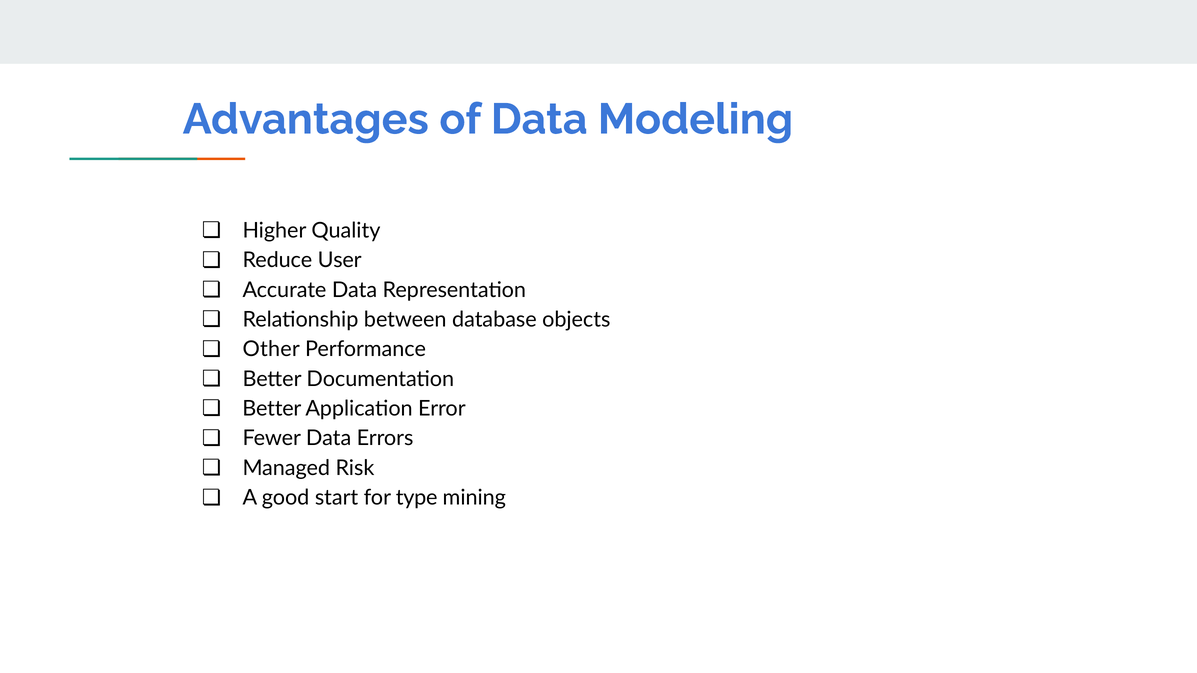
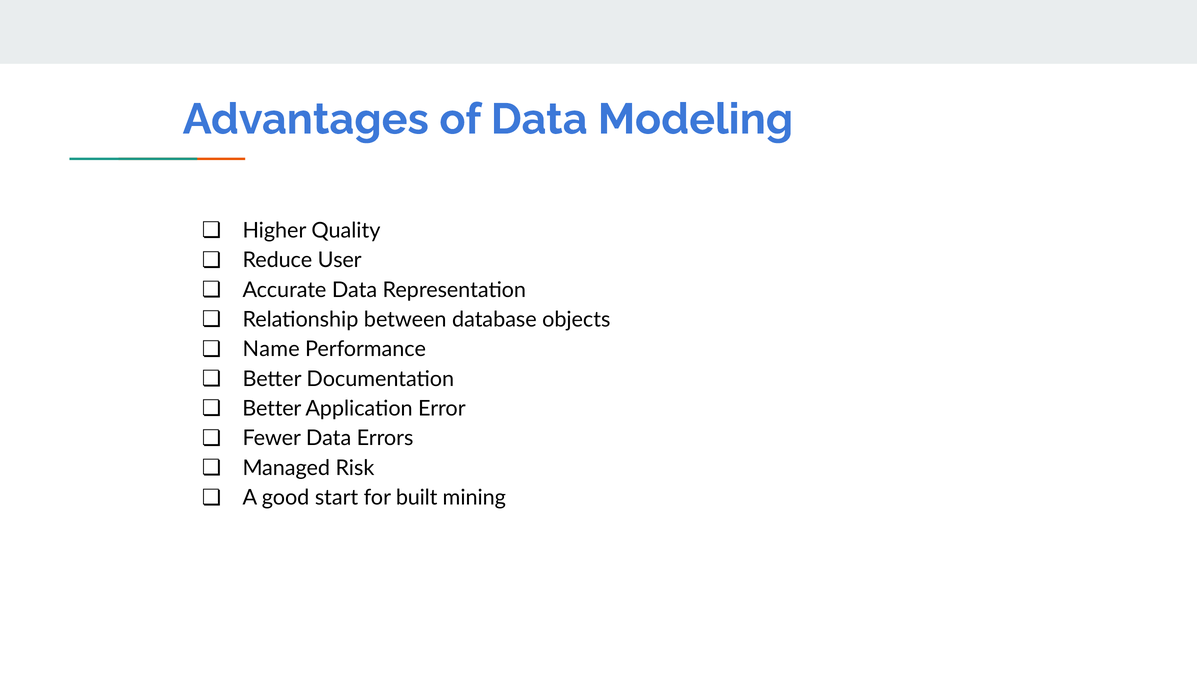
Other: Other -> Name
type: type -> built
